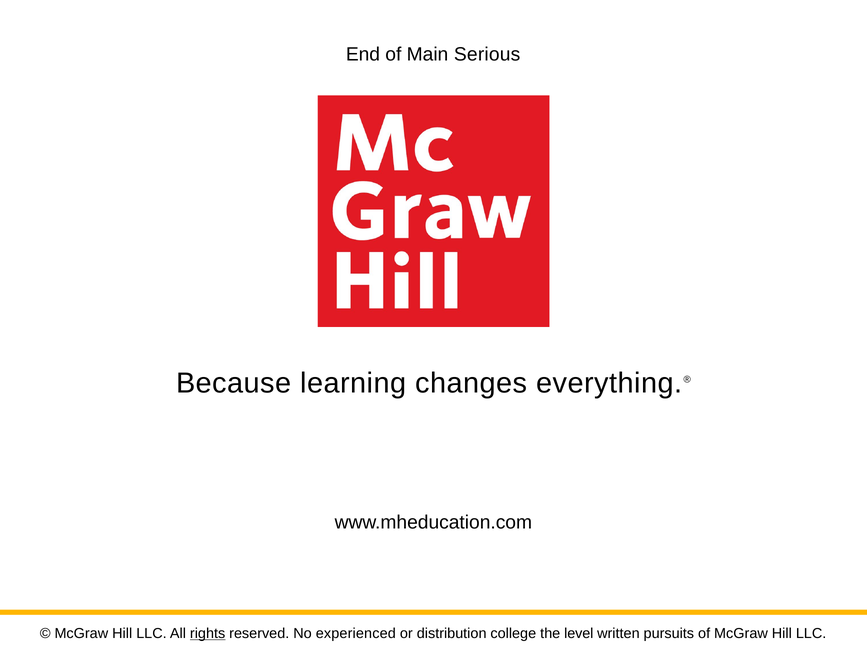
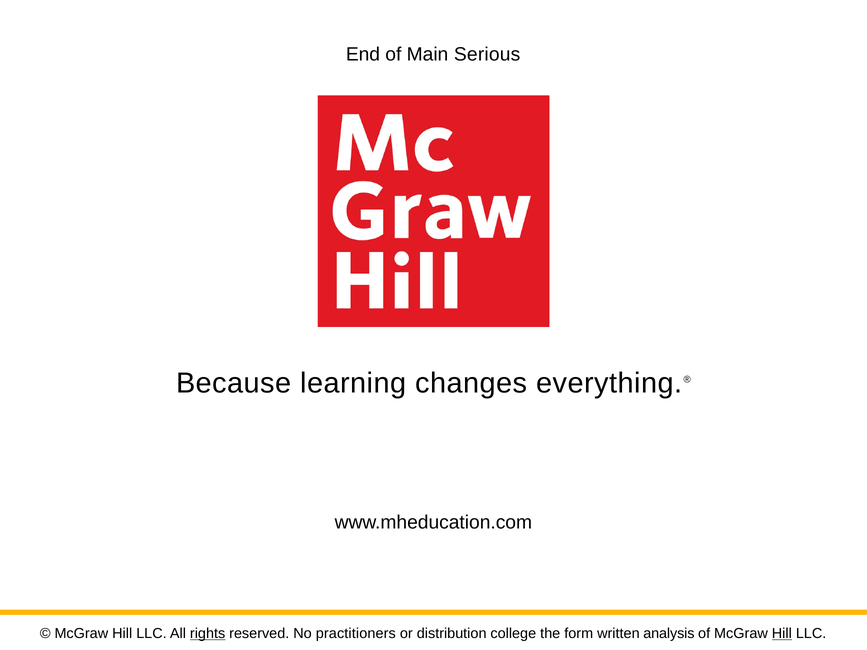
experienced: experienced -> practitioners
level: level -> form
pursuits: pursuits -> analysis
Hill at (782, 634) underline: none -> present
